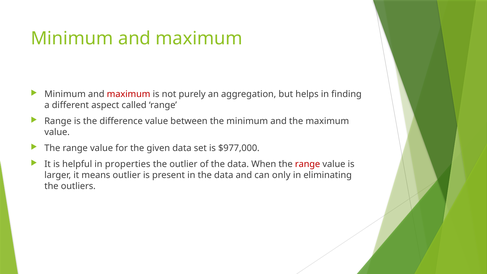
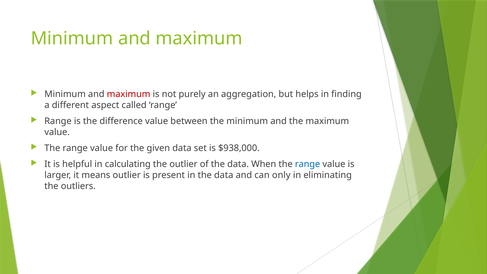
$977,000: $977,000 -> $938,000
properties: properties -> calculating
range at (308, 164) colour: red -> blue
